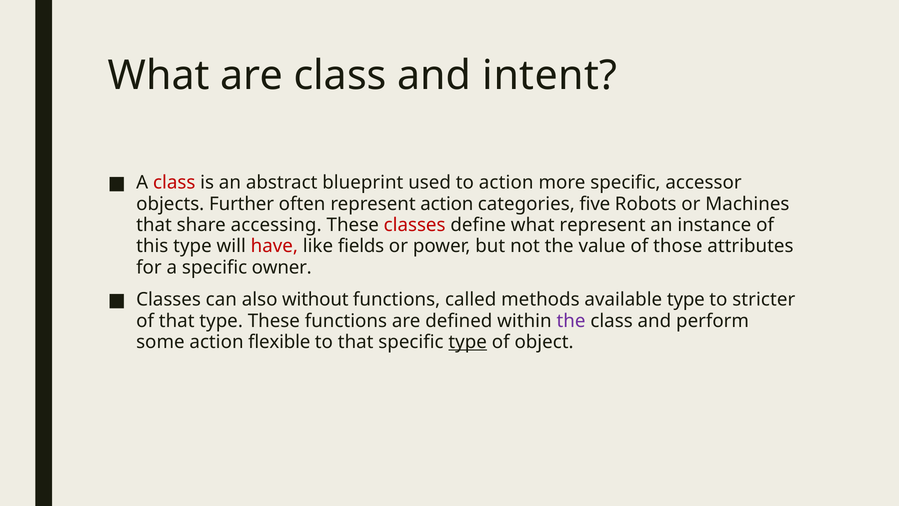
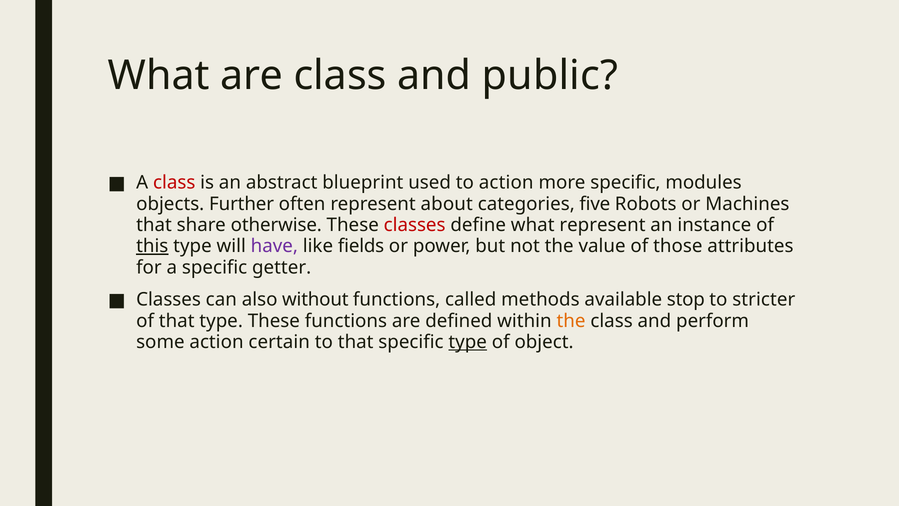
intent: intent -> public
accessor: accessor -> modules
represent action: action -> about
accessing: accessing -> otherwise
this underline: none -> present
have colour: red -> purple
owner: owner -> getter
available type: type -> stop
the at (571, 321) colour: purple -> orange
flexible: flexible -> certain
